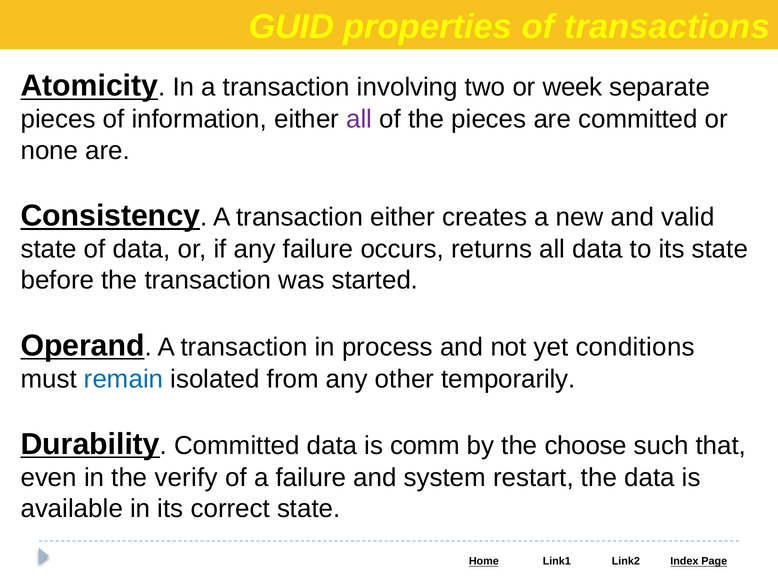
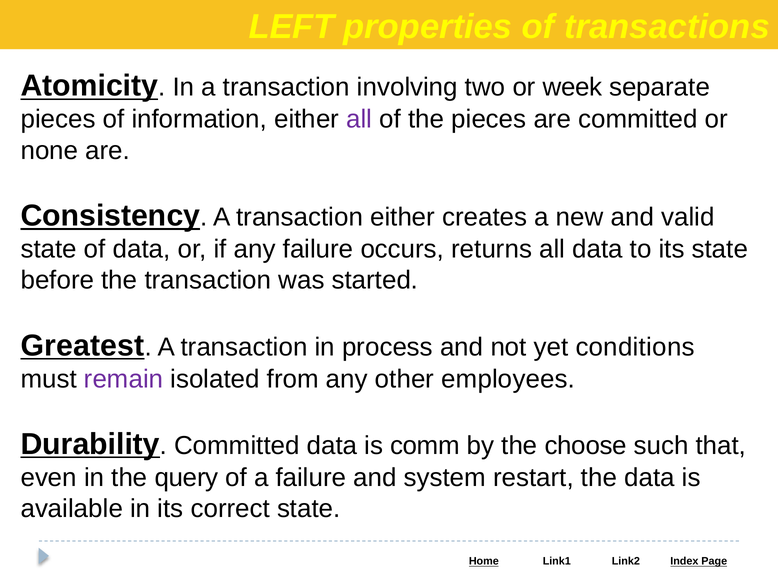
GUID: GUID -> LEFT
Operand: Operand -> Greatest
remain colour: blue -> purple
temporarily: temporarily -> employees
verify: verify -> query
